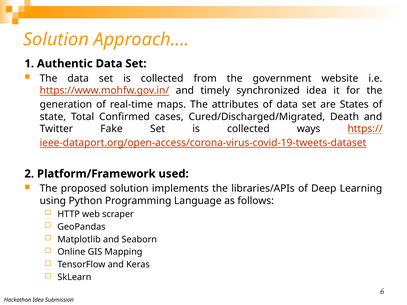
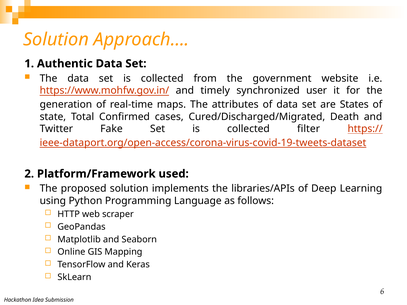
synchronized idea: idea -> user
ways: ways -> filter
